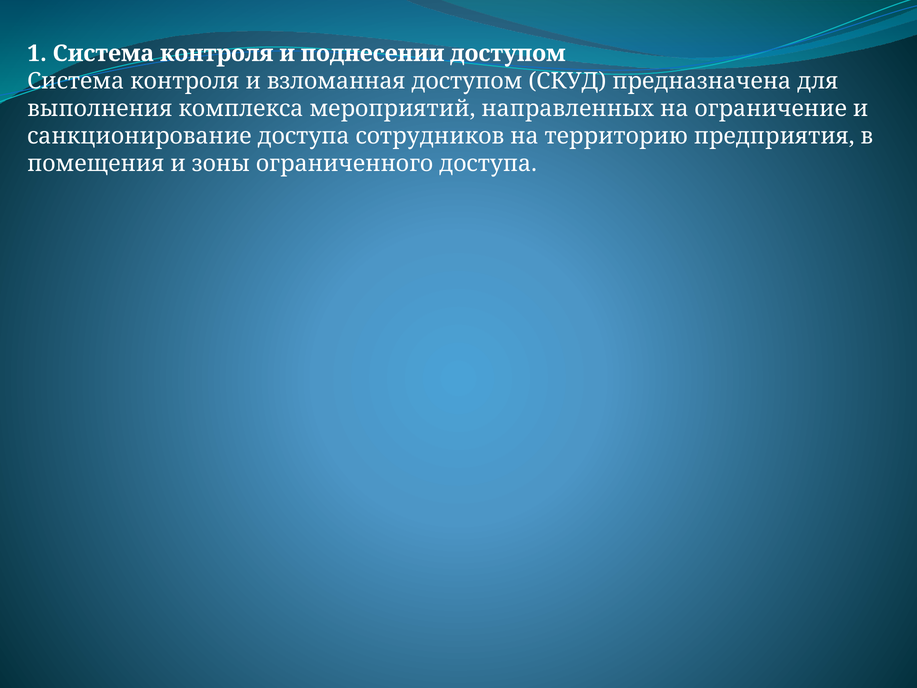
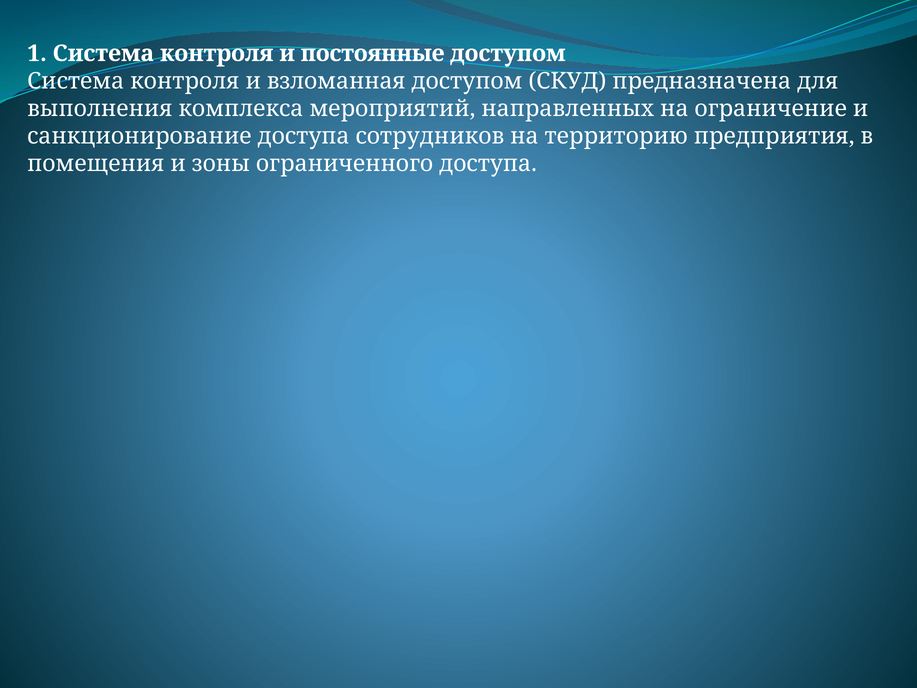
поднесении: поднесении -> постоянные
